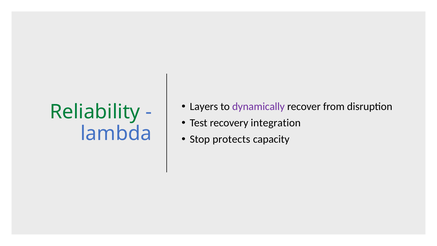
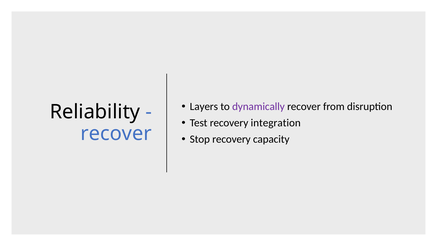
Reliability colour: green -> black
lambda at (116, 134): lambda -> recover
Stop protects: protects -> recovery
